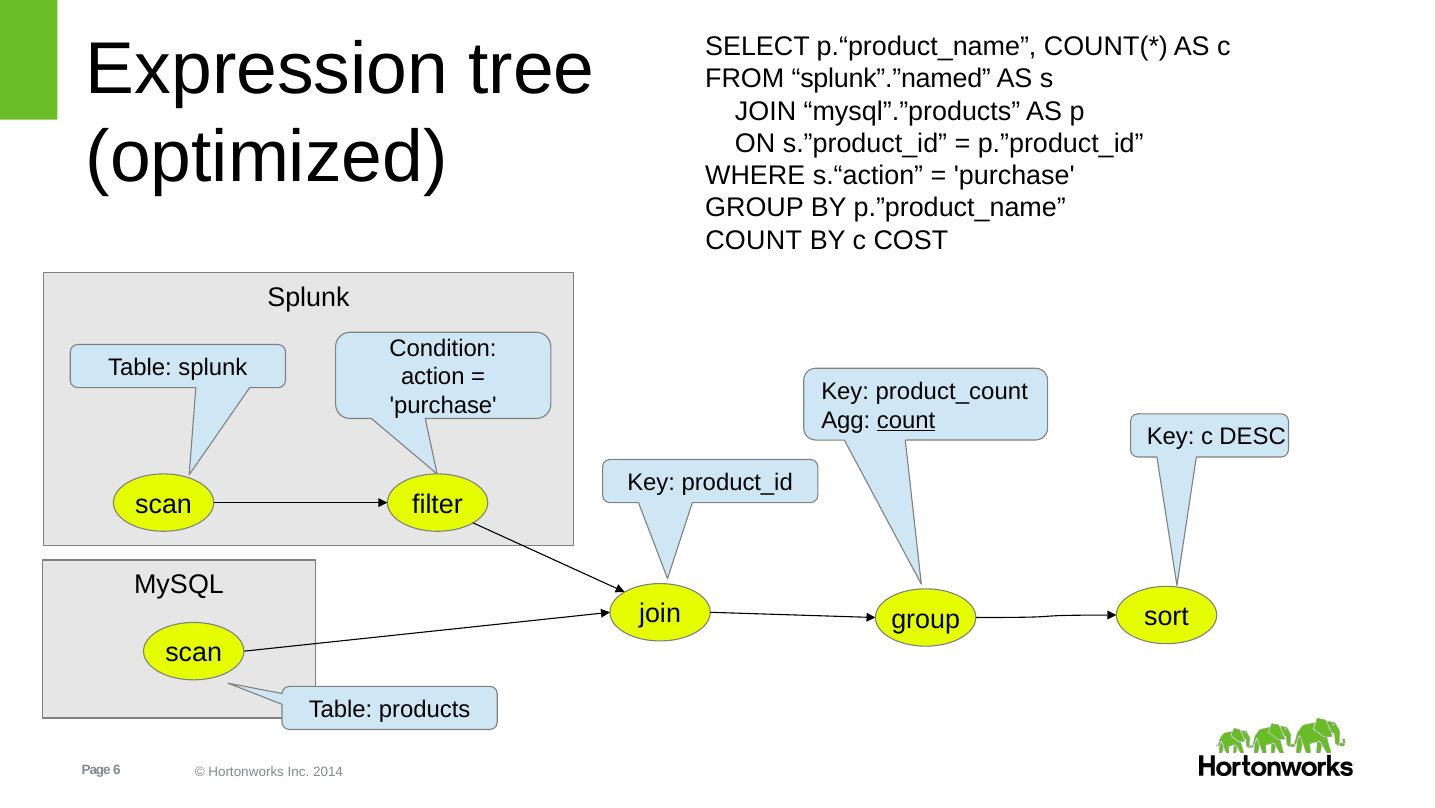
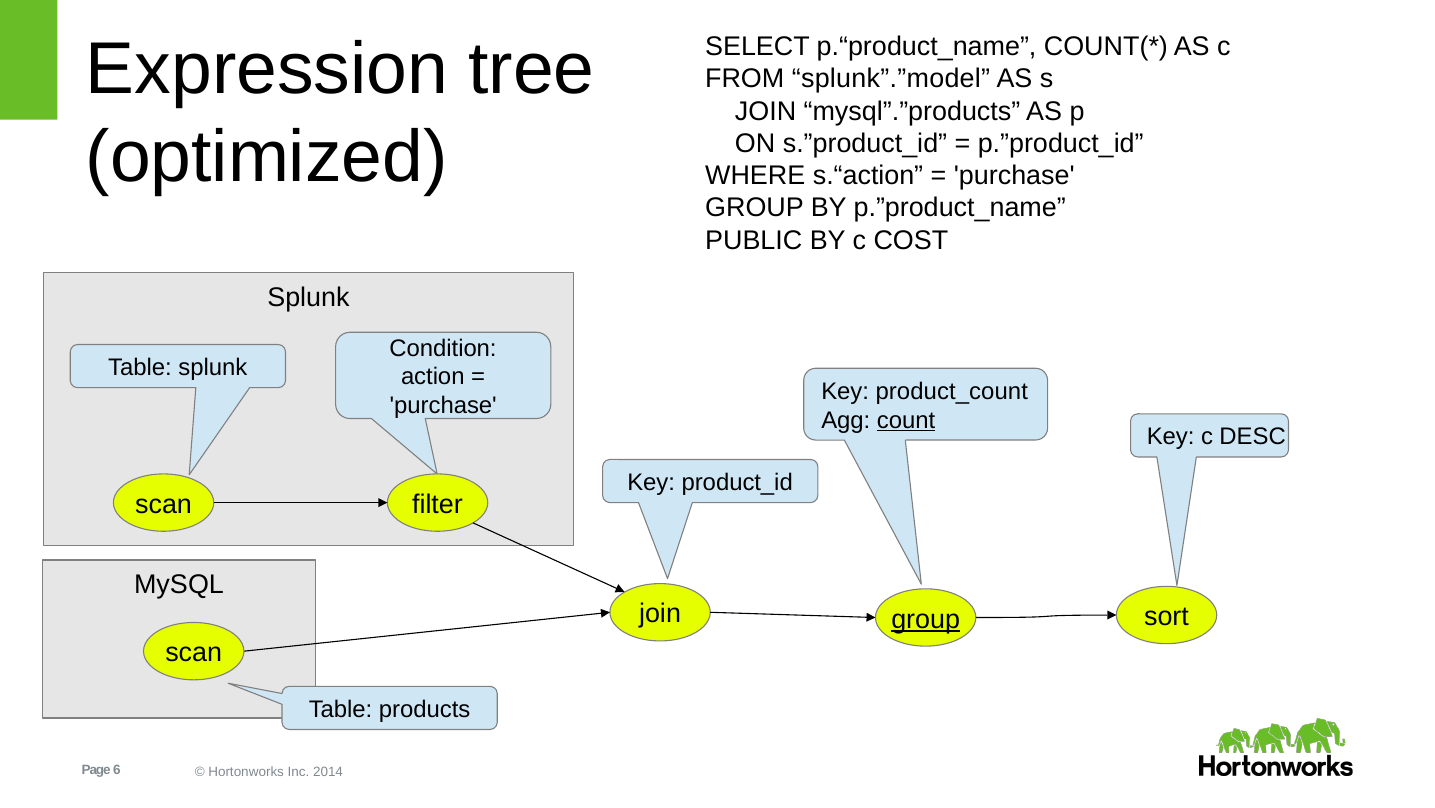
splunk”.”named: splunk”.”named -> splunk”.”model
COUNT at (754, 240): COUNT -> PUBLIC
group at (926, 619) underline: none -> present
